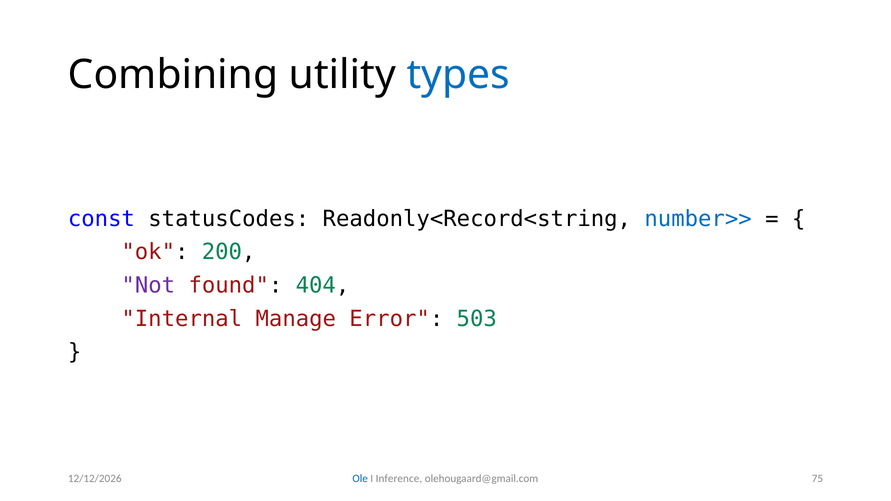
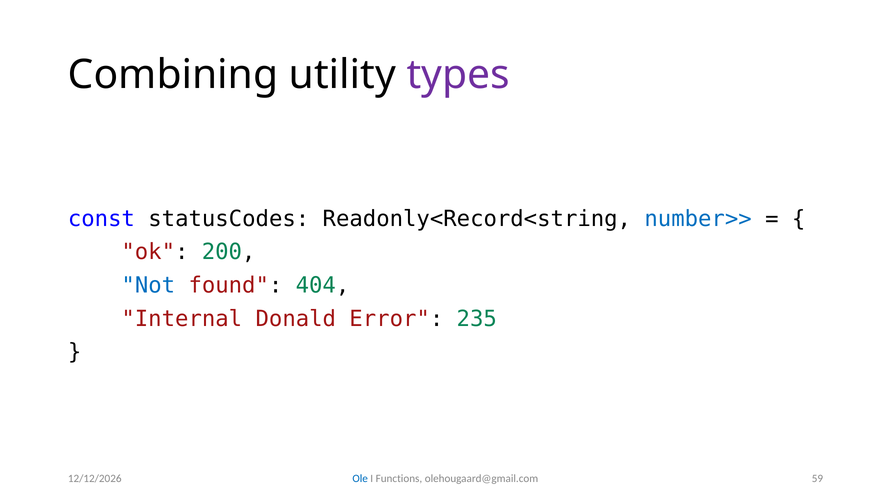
types colour: blue -> purple
Not colour: purple -> blue
Manage: Manage -> Donald
503: 503 -> 235
Inference: Inference -> Functions
75: 75 -> 59
